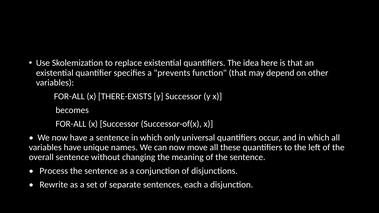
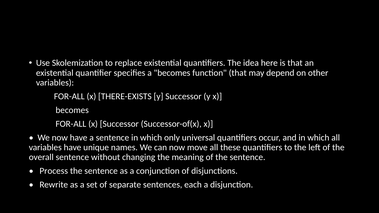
a prevents: prevents -> becomes
